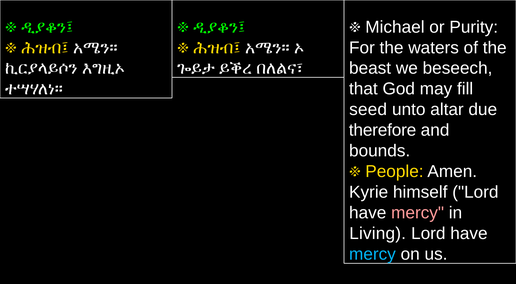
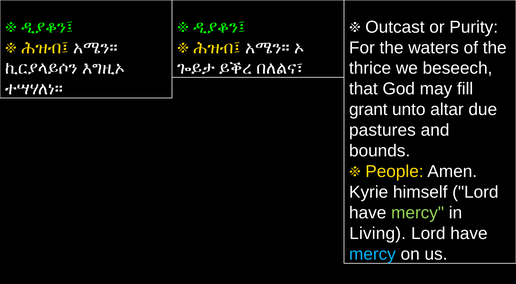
Michael: Michael -> Outcast
beast: beast -> thrice
seed: seed -> grant
therefore: therefore -> pastures
mercy at (418, 213) colour: pink -> light green
